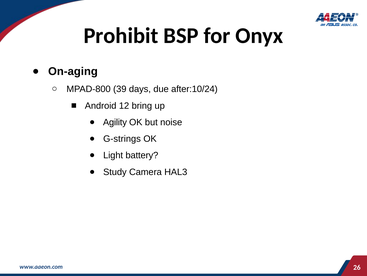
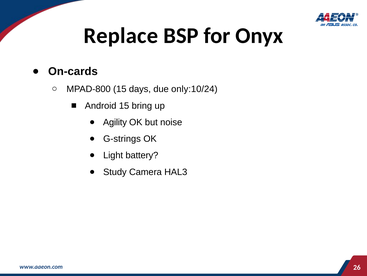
Prohibit: Prohibit -> Replace
On-aging: On-aging -> On-cards
MPAD-800 39: 39 -> 15
after:10/24: after:10/24 -> only:10/24
Android 12: 12 -> 15
